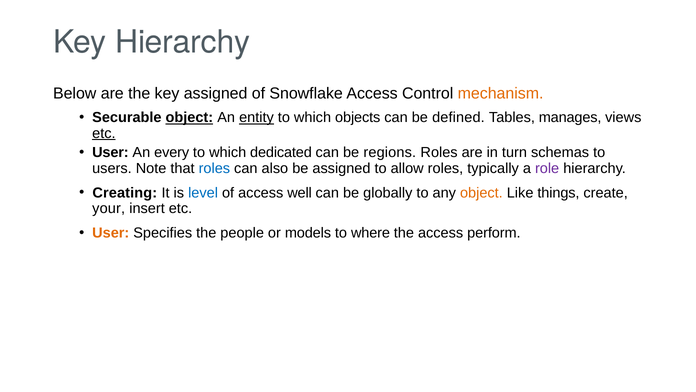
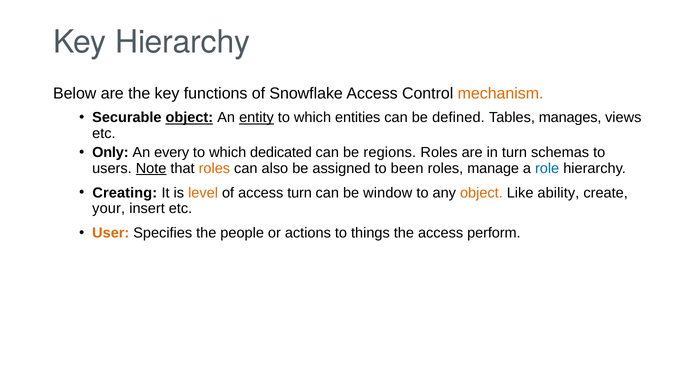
key assigned: assigned -> functions
objects: objects -> entities
etc at (104, 133) underline: present -> none
User at (110, 152): User -> Only
Note underline: none -> present
roles at (214, 168) colour: blue -> orange
allow: allow -> been
typically: typically -> manage
role colour: purple -> blue
level colour: blue -> orange
access well: well -> turn
globally: globally -> window
things: things -> ability
models: models -> actions
where: where -> things
